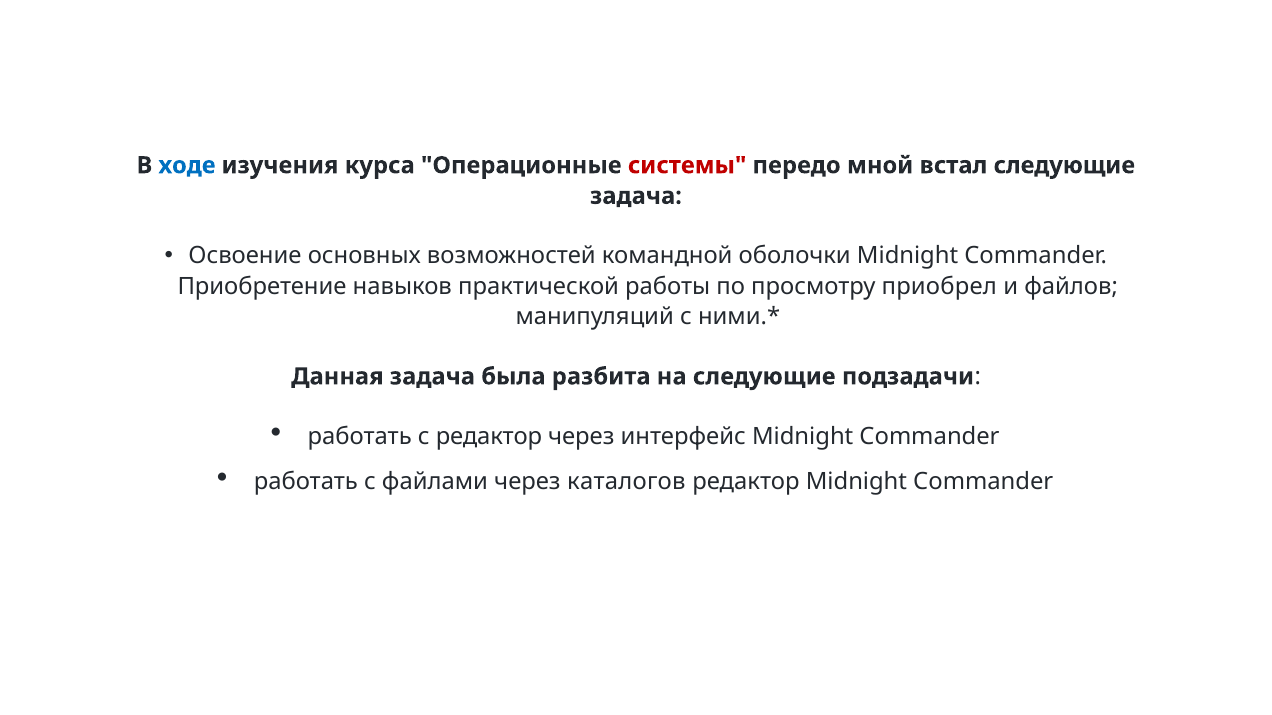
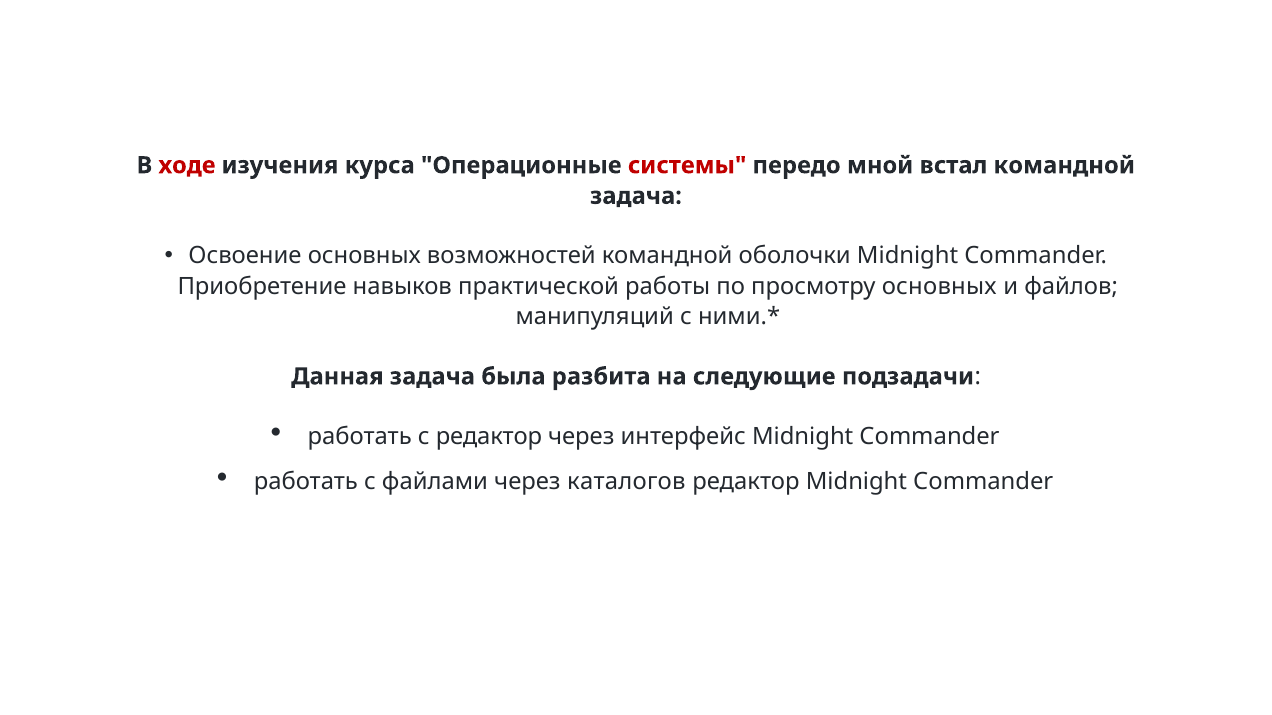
ходе colour: blue -> red
встал следующие: следующие -> командной
просмотру приобрел: приобрел -> основных
